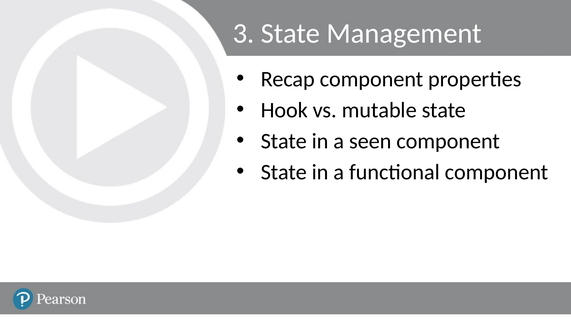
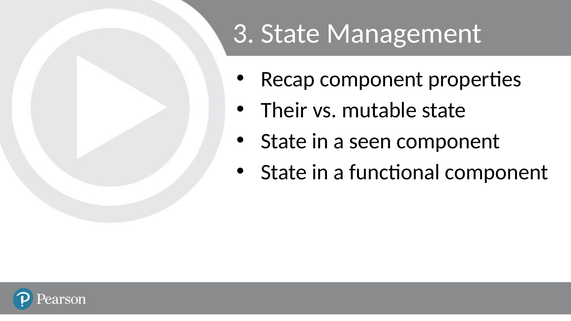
Hook: Hook -> Their
